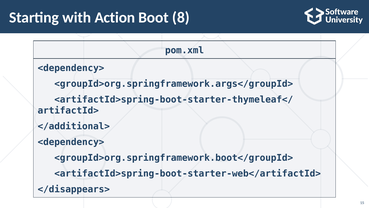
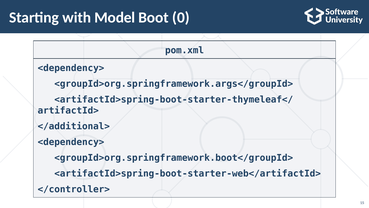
Action: Action -> Model
8: 8 -> 0
</disappears>: </disappears> -> </controller>
